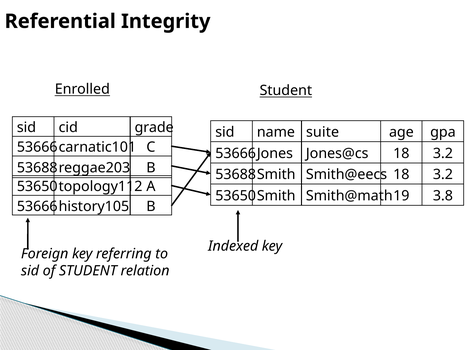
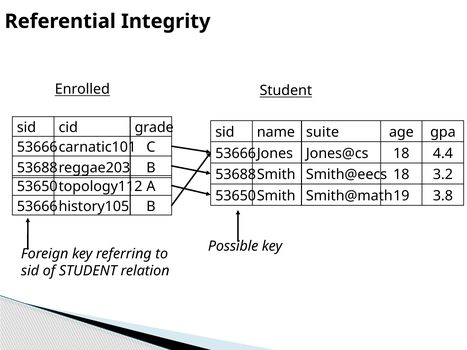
3.2 at (443, 153): 3.2 -> 4.4
Indexed: Indexed -> Possible
